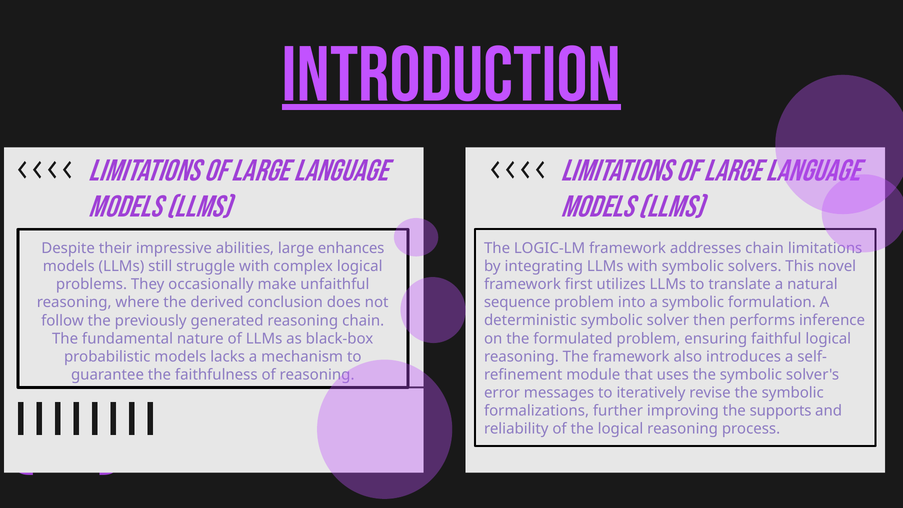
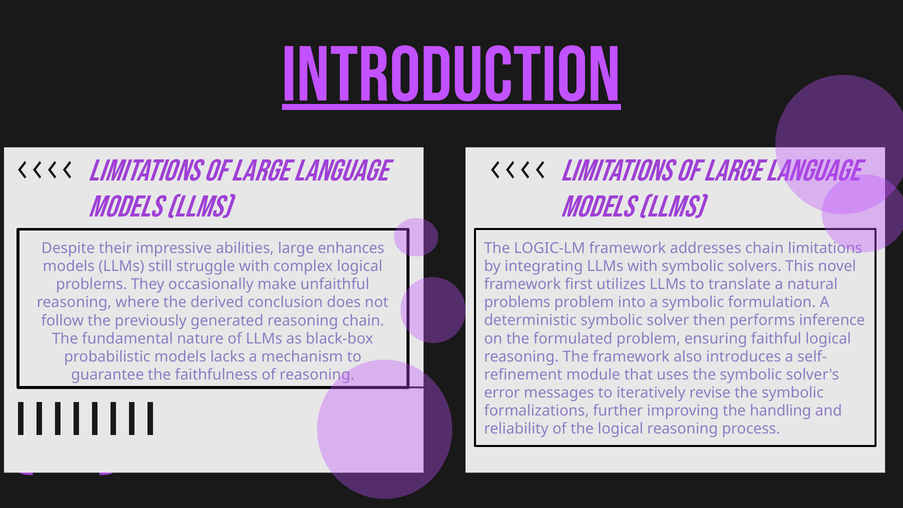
sequence at (517, 302): sequence -> problems
supports: supports -> handling
